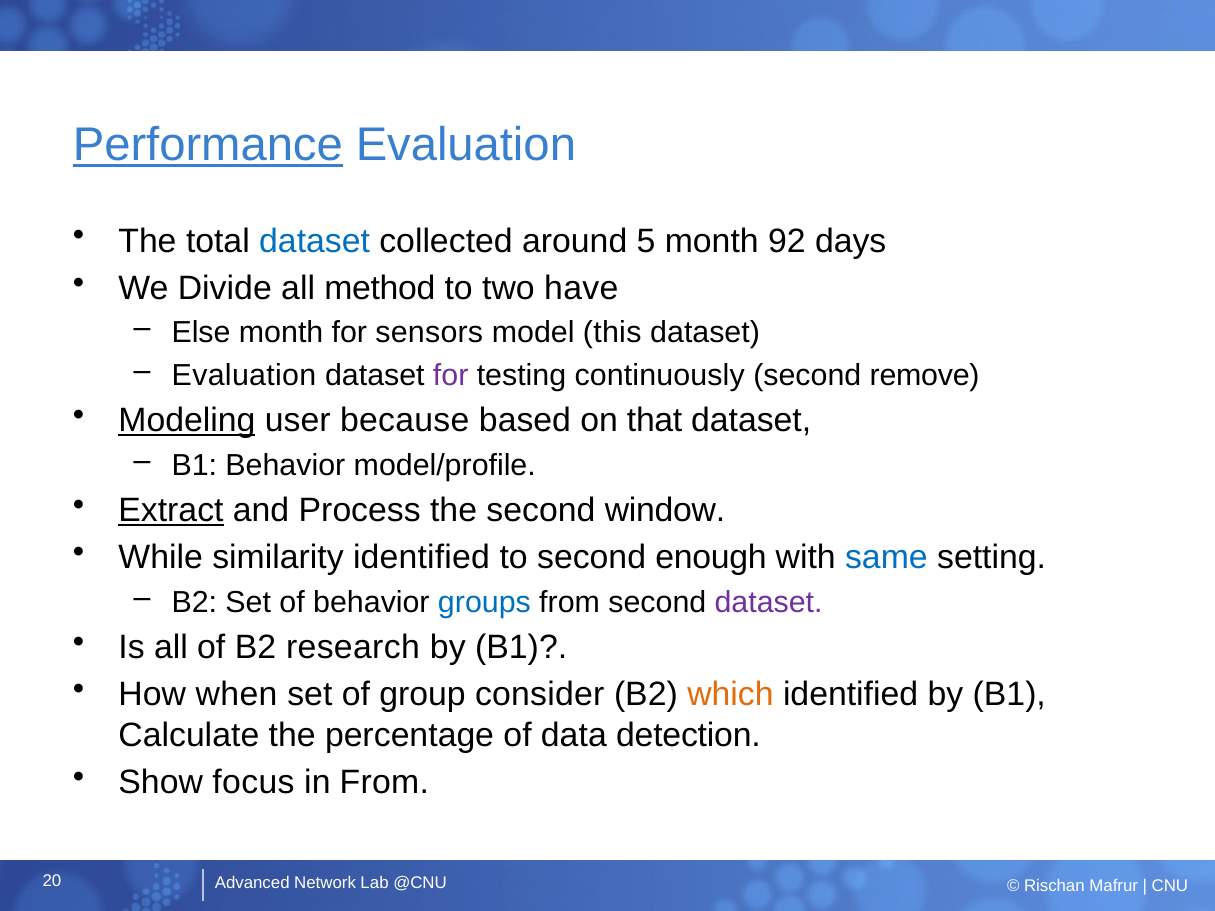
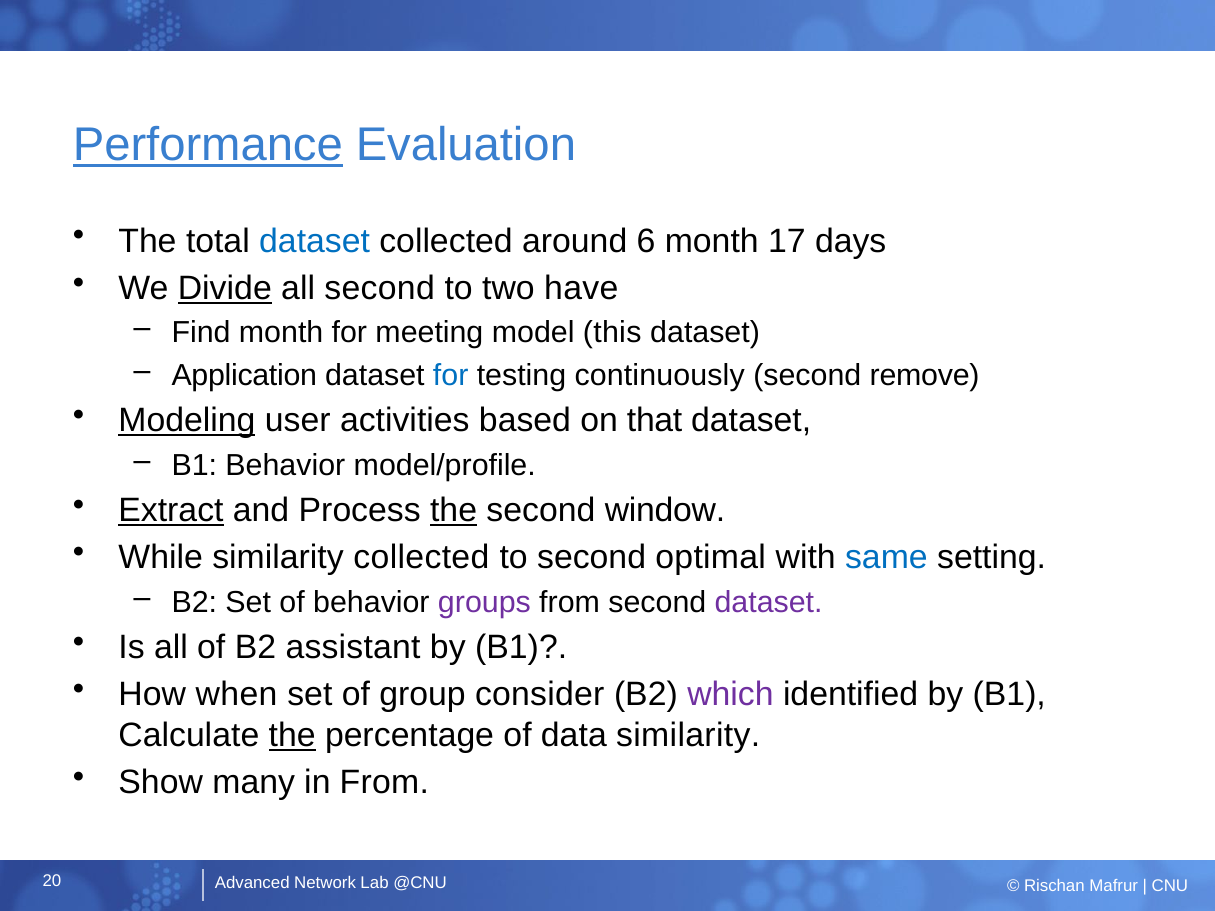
5: 5 -> 6
92: 92 -> 17
Divide underline: none -> present
all method: method -> second
Else: Else -> Find
sensors: sensors -> meeting
Evaluation at (244, 375): Evaluation -> Application
for at (451, 375) colour: purple -> blue
because: because -> activities
the at (454, 511) underline: none -> present
similarity identified: identified -> collected
enough: enough -> optimal
groups colour: blue -> purple
research: research -> assistant
which colour: orange -> purple
the at (292, 736) underline: none -> present
data detection: detection -> similarity
focus: focus -> many
